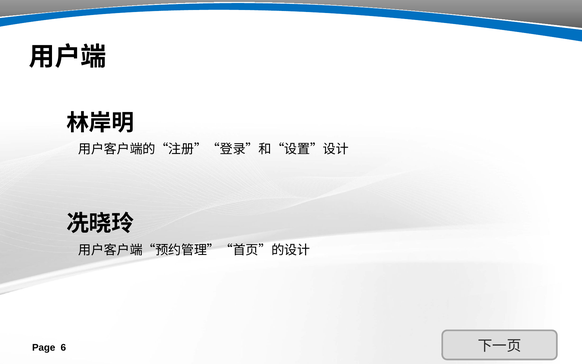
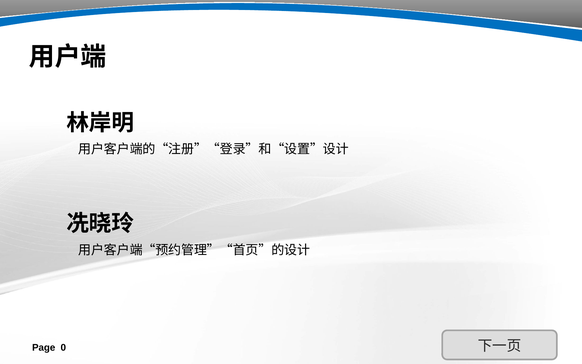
6: 6 -> 0
